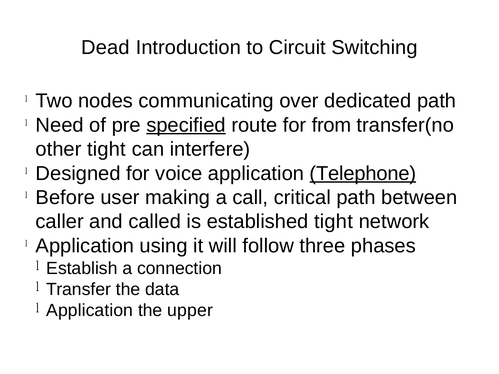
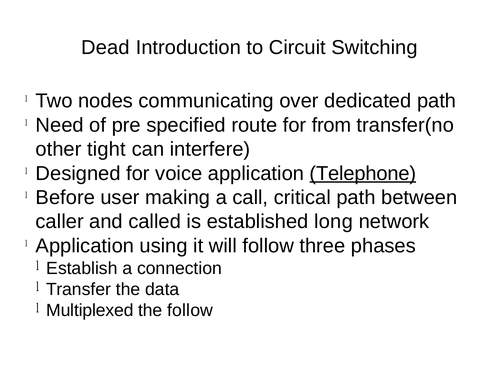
specified underline: present -> none
established tight: tight -> long
Application at (90, 311): Application -> Multiplexed
the upper: upper -> follow
